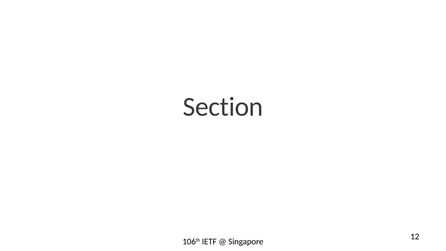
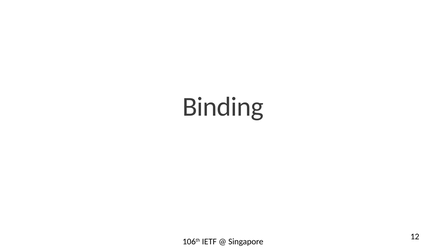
Section: Section -> Binding
